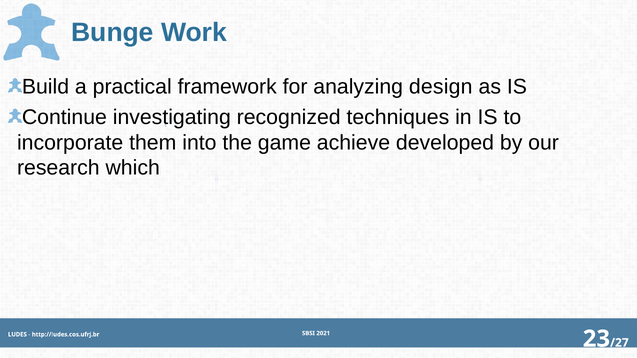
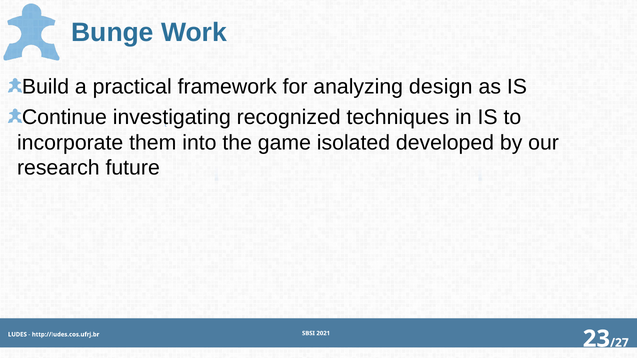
achieve: achieve -> isolated
which: which -> future
